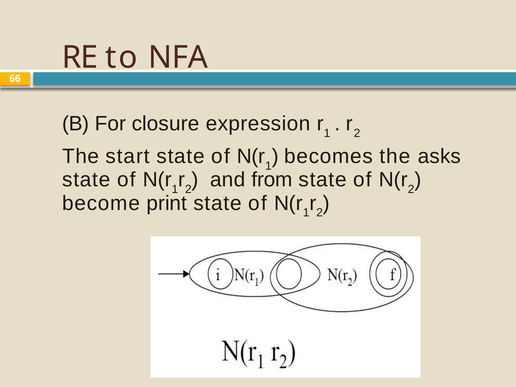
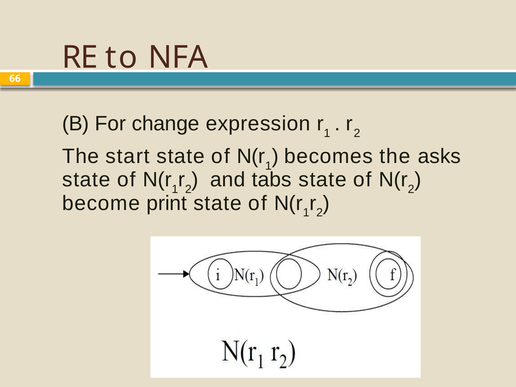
closure: closure -> change
from: from -> tabs
